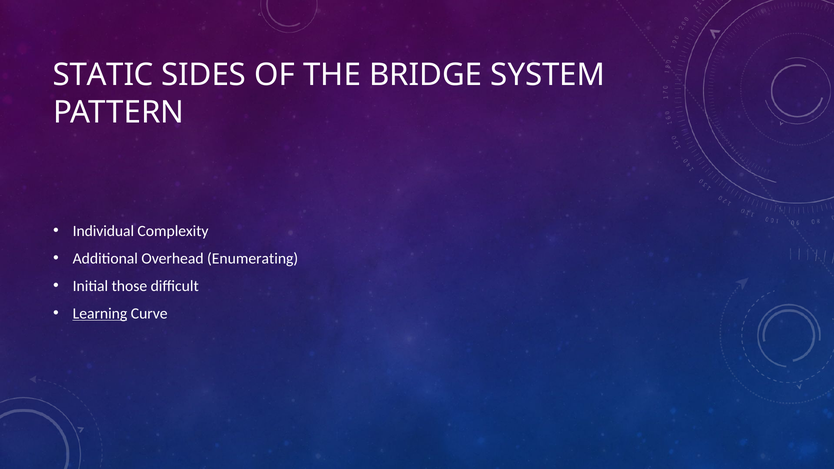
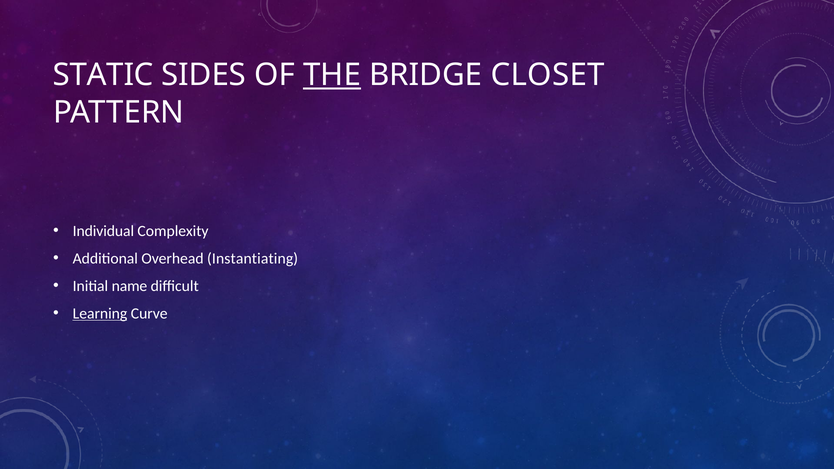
THE underline: none -> present
SYSTEM: SYSTEM -> CLOSET
Enumerating: Enumerating -> Instantiating
those: those -> name
